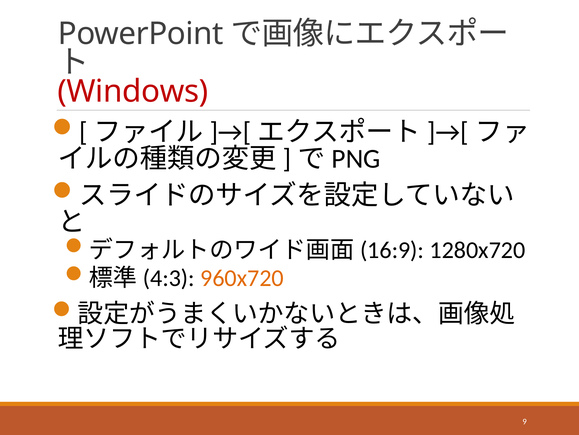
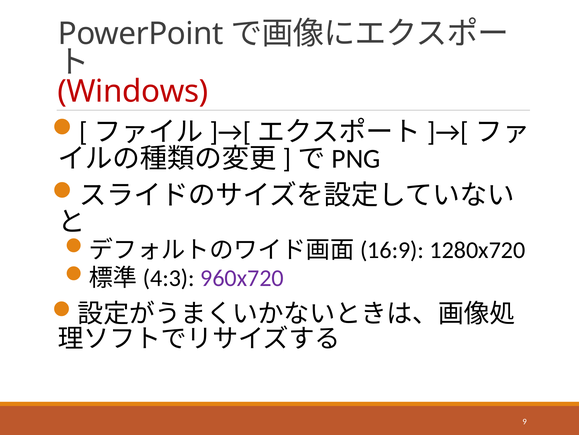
960x720 colour: orange -> purple
